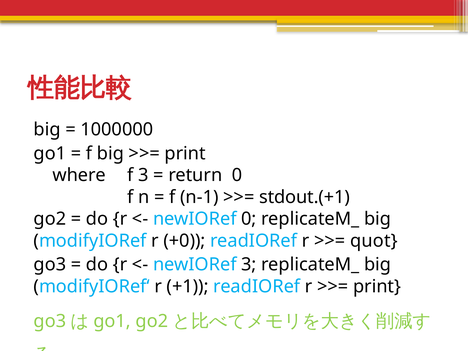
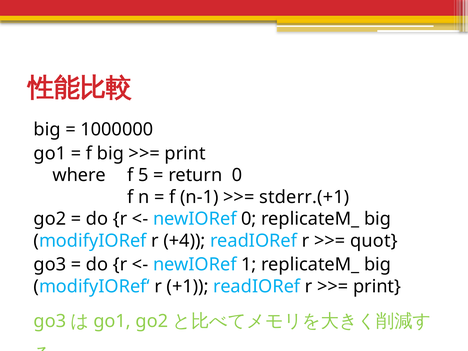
f 3: 3 -> 5
stdout.(+1: stdout.(+1 -> stderr.(+1
+0: +0 -> +4
newIORef 3: 3 -> 1
